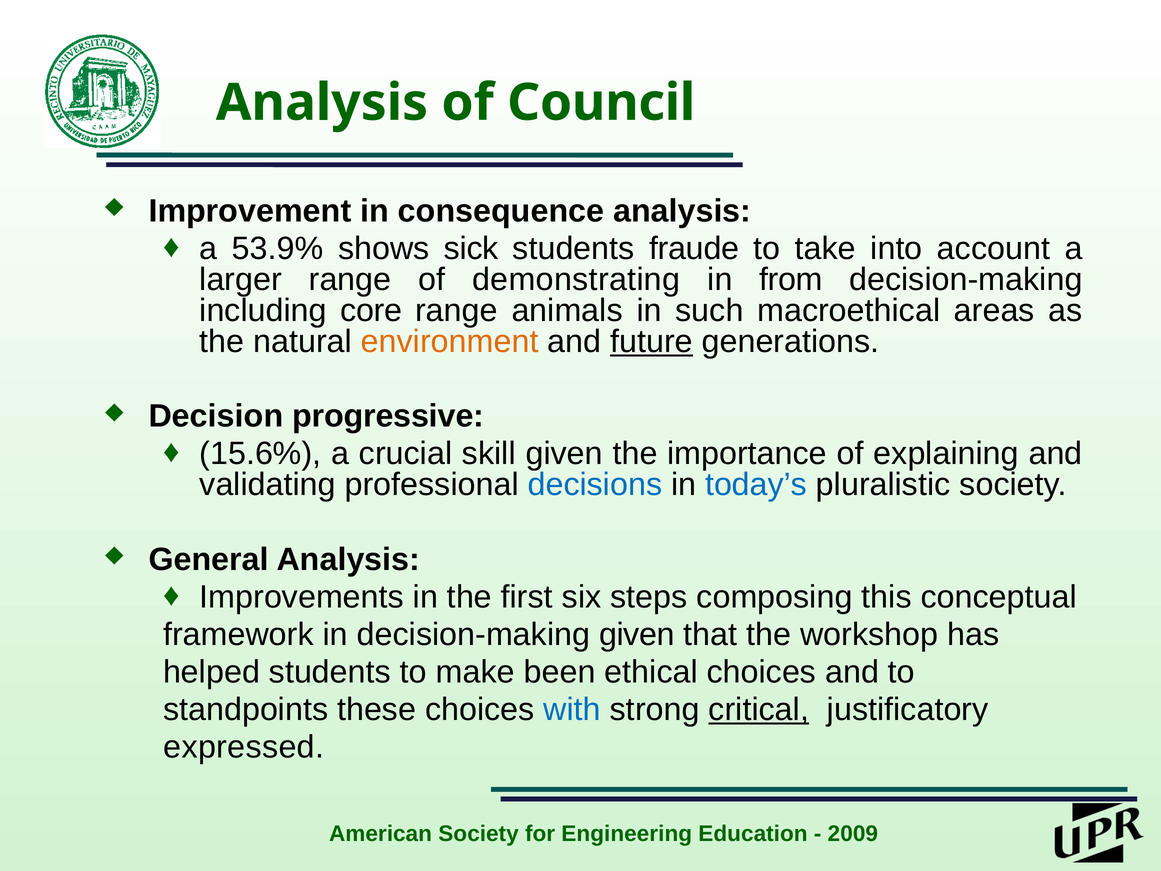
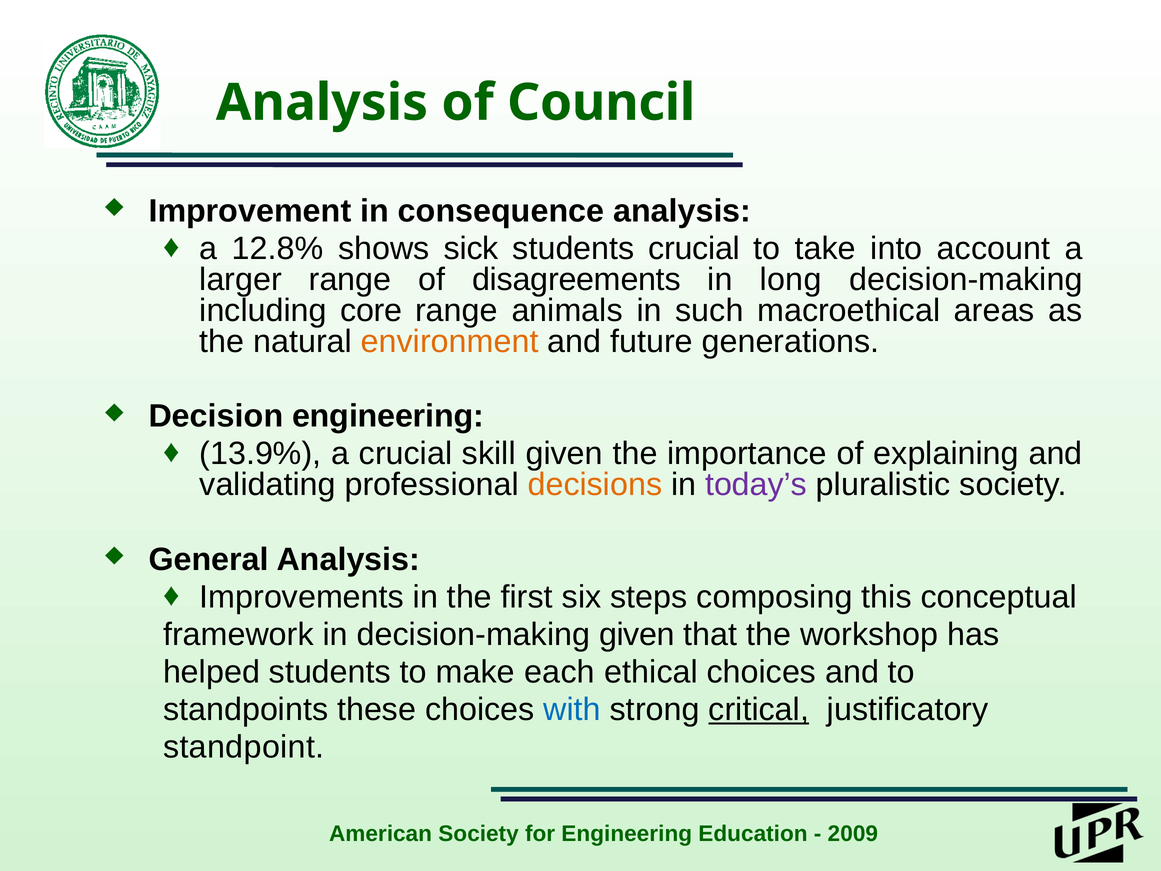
53.9%: 53.9% -> 12.8%
students fraude: fraude -> crucial
demonstrating: demonstrating -> disagreements
from: from -> long
future underline: present -> none
Decision progressive: progressive -> engineering
15.6%: 15.6% -> 13.9%
decisions colour: blue -> orange
today’s colour: blue -> purple
been: been -> each
expressed: expressed -> standpoint
